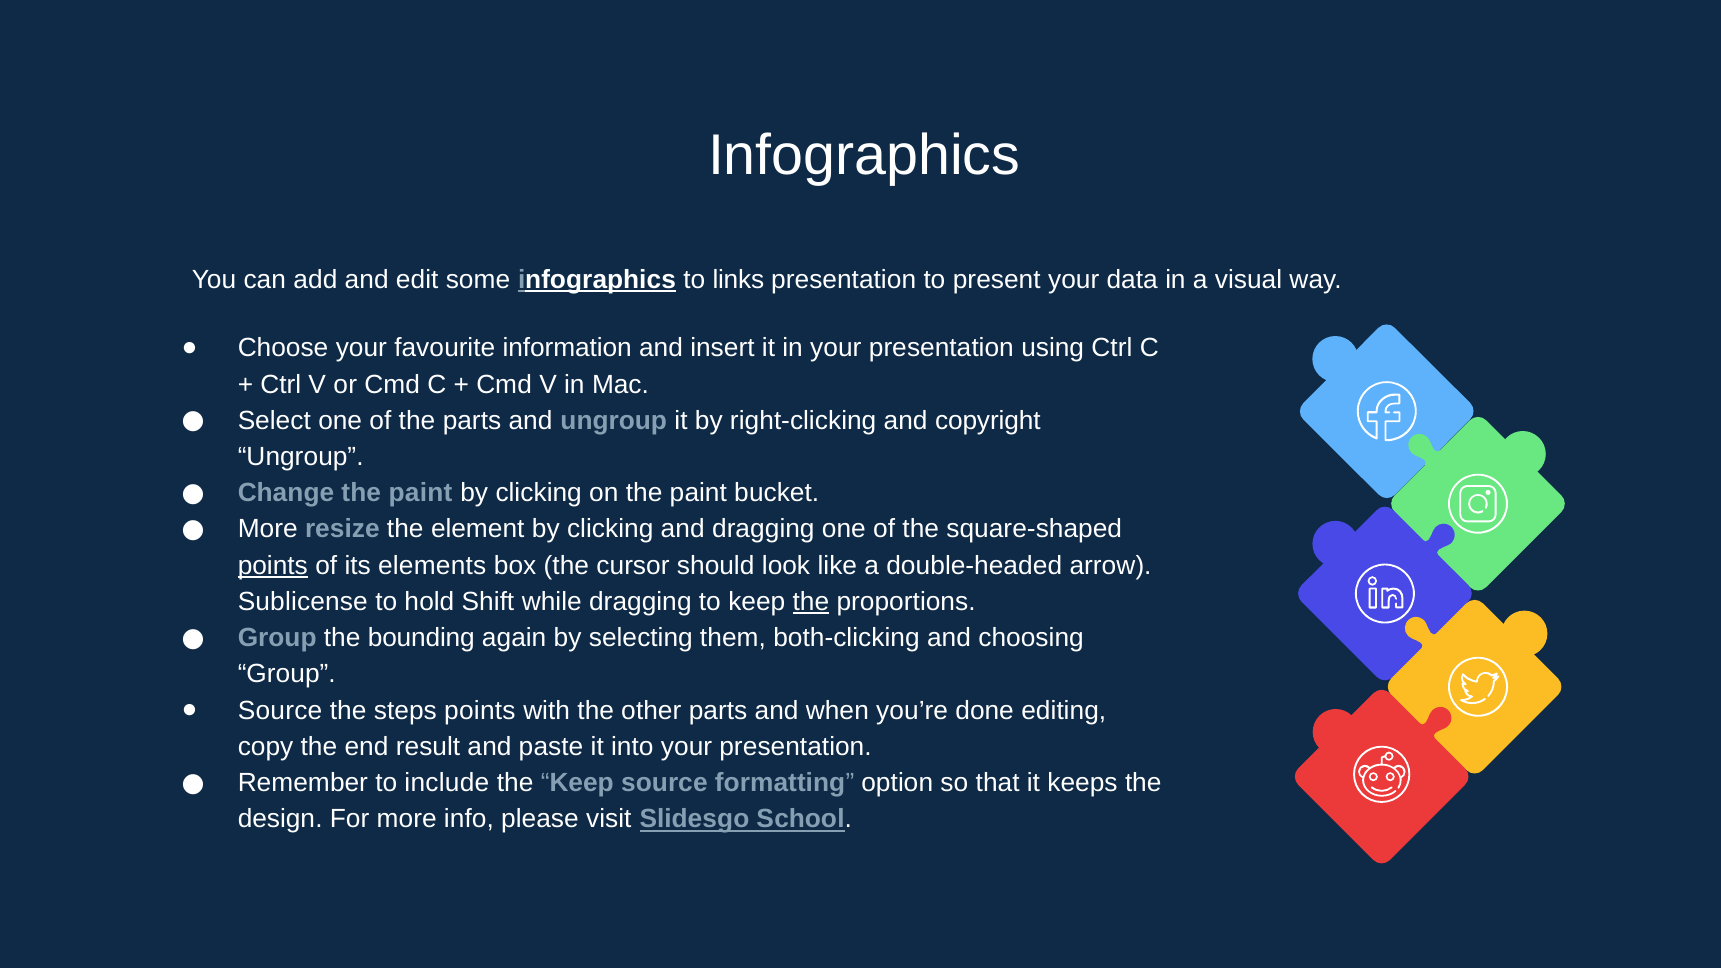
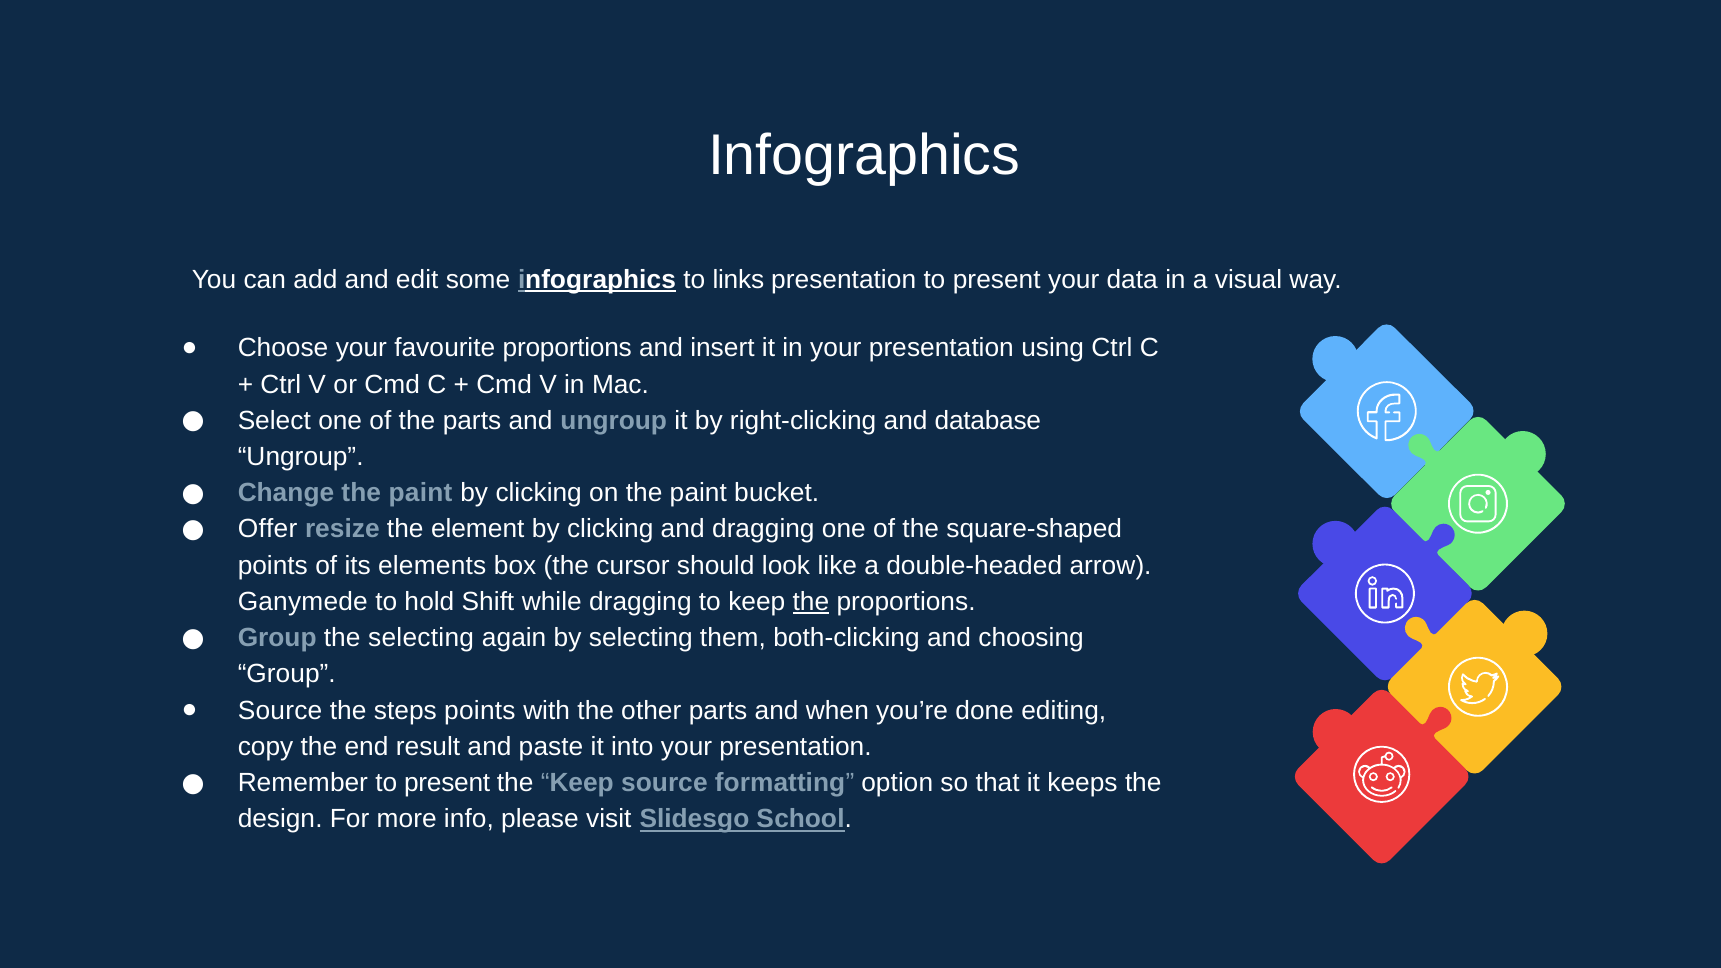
favourite information: information -> proportions
copyright: copyright -> database
More at (268, 529): More -> Offer
points at (273, 566) underline: present -> none
Sublicense: Sublicense -> Ganymede
the bounding: bounding -> selecting
Remember to include: include -> present
